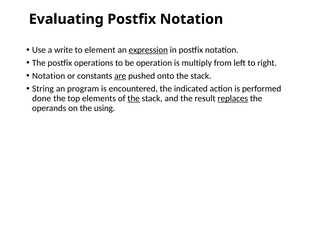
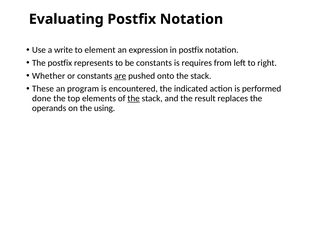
expression underline: present -> none
operations: operations -> represents
be operation: operation -> constants
multiply: multiply -> requires
Notation at (49, 76): Notation -> Whether
String: String -> These
replaces underline: present -> none
